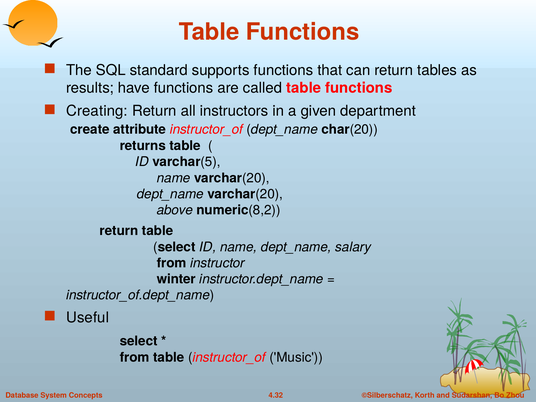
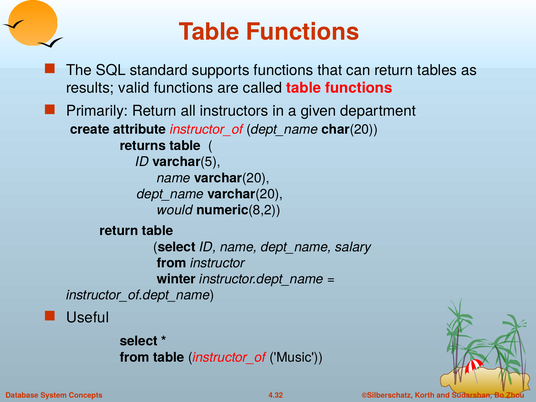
have: have -> valid
Creating: Creating -> Primarily
above: above -> would
